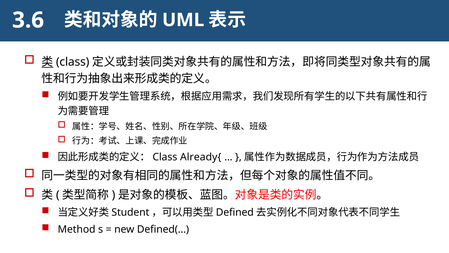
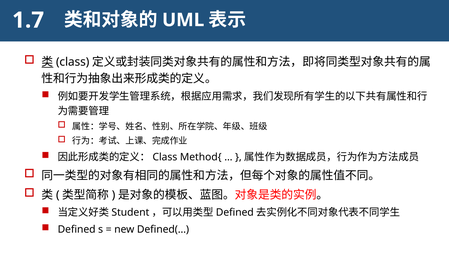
3.6: 3.6 -> 1.7
Already{: Already{ -> Method{
Method at (77, 229): Method -> Defined
